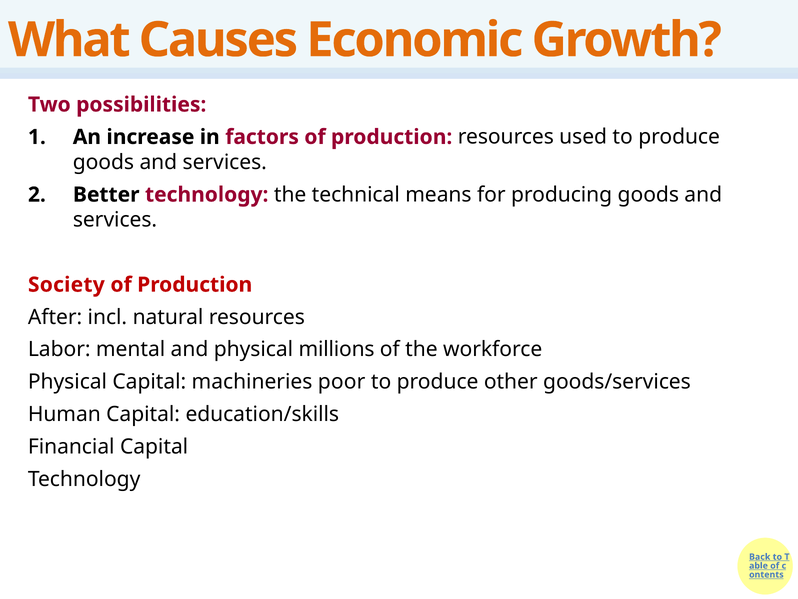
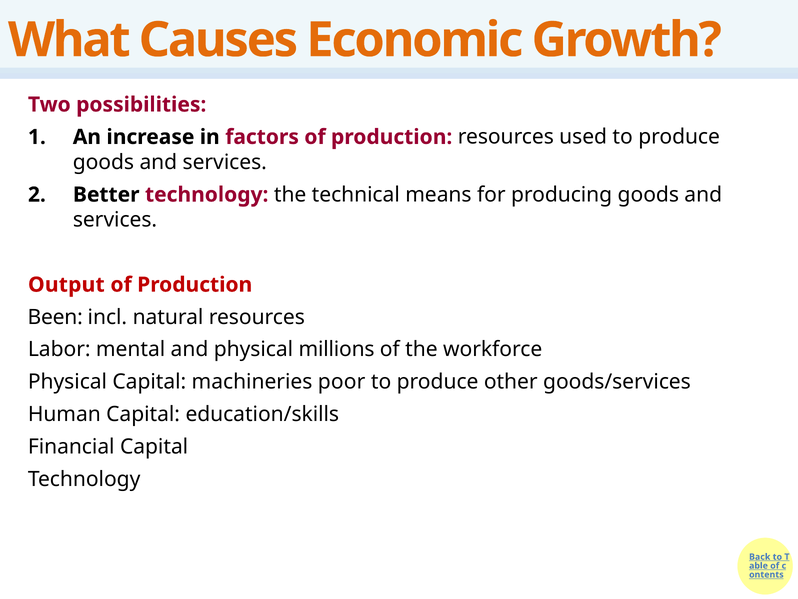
Society: Society -> Output
After: After -> Been
